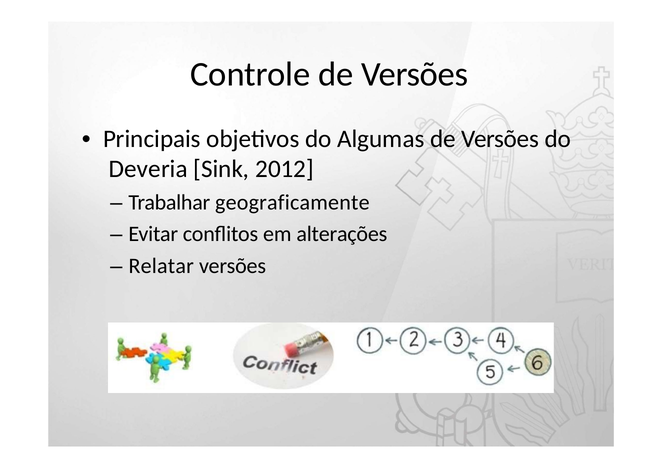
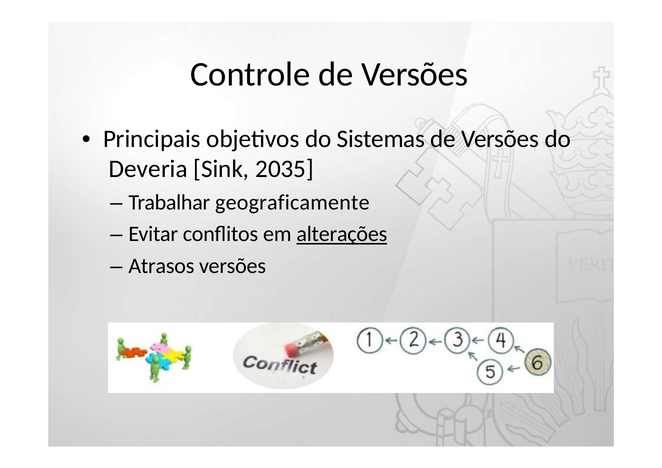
Algumas: Algumas -> Sistemas
2012: 2012 -> 2035
alterações underline: none -> present
Relatar: Relatar -> Atrasos
